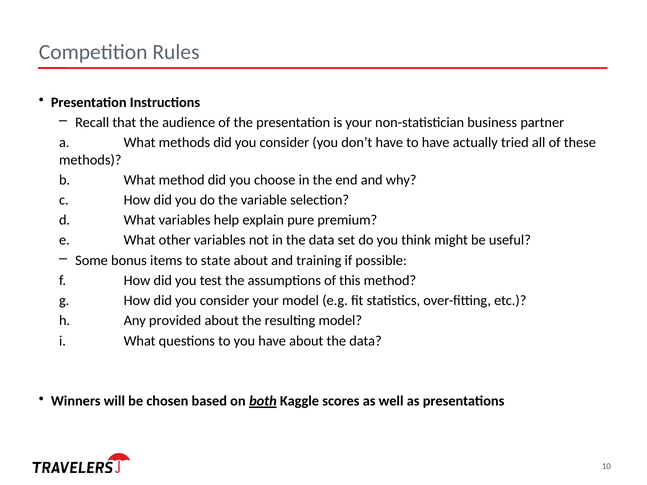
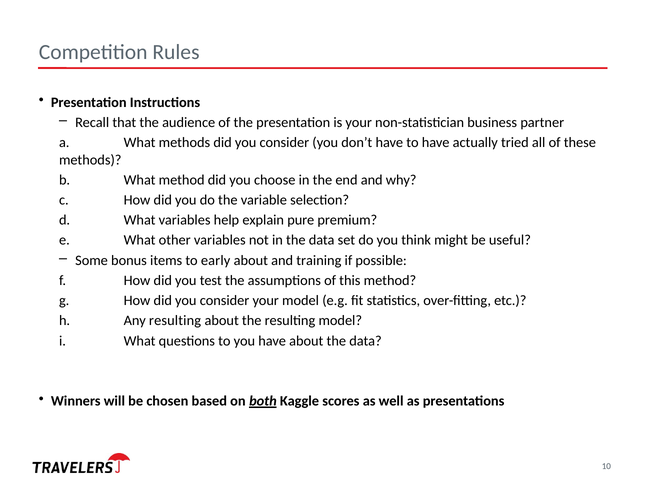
state: state -> early
Any provided: provided -> resulting
